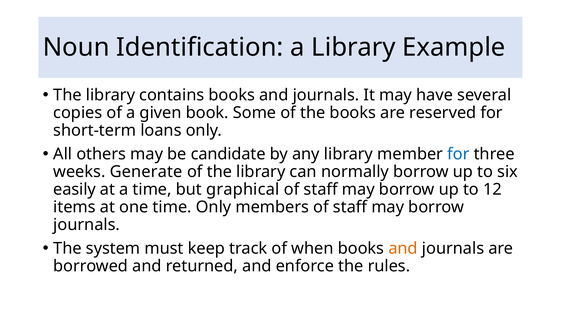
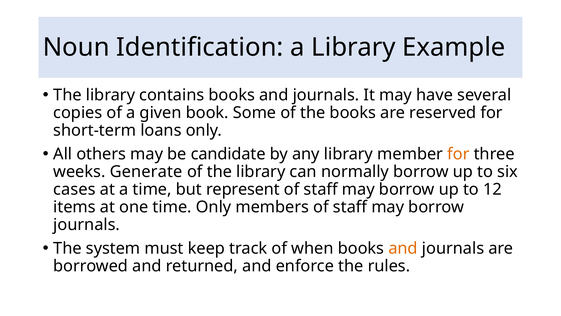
for at (458, 154) colour: blue -> orange
easily: easily -> cases
graphical: graphical -> represent
